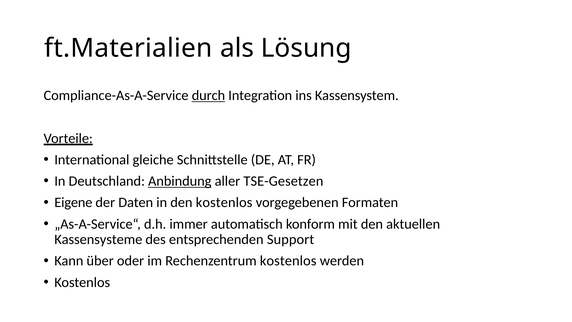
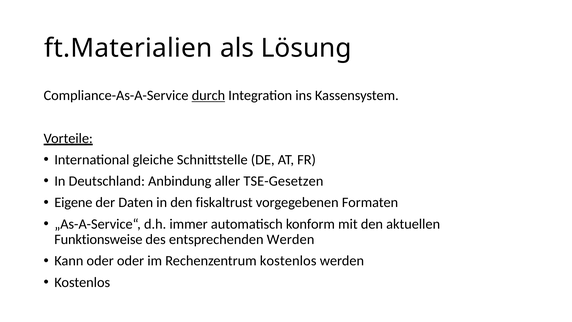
Anbindung underline: present -> none
den kostenlos: kostenlos -> fiskaltrust
Kassensysteme: Kassensysteme -> Funktionsweise
entsprechenden Support: Support -> Werden
Kann über: über -> oder
